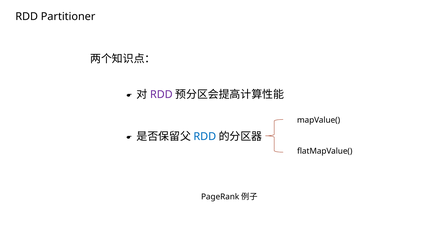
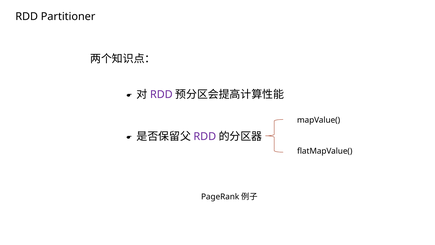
RDD at (205, 136) colour: blue -> purple
